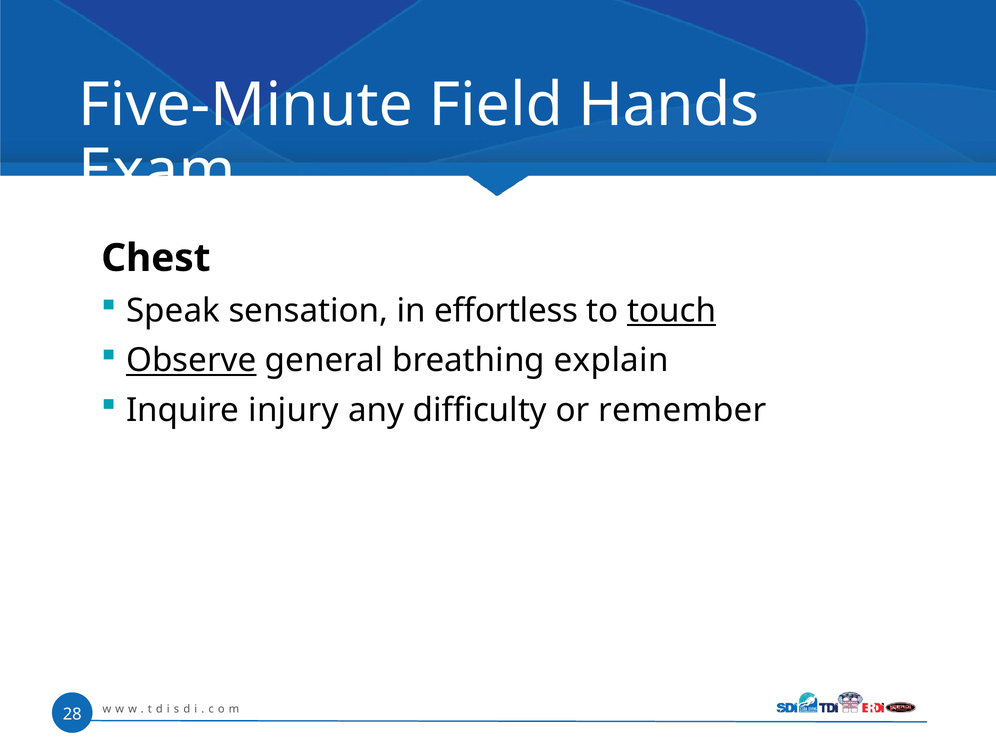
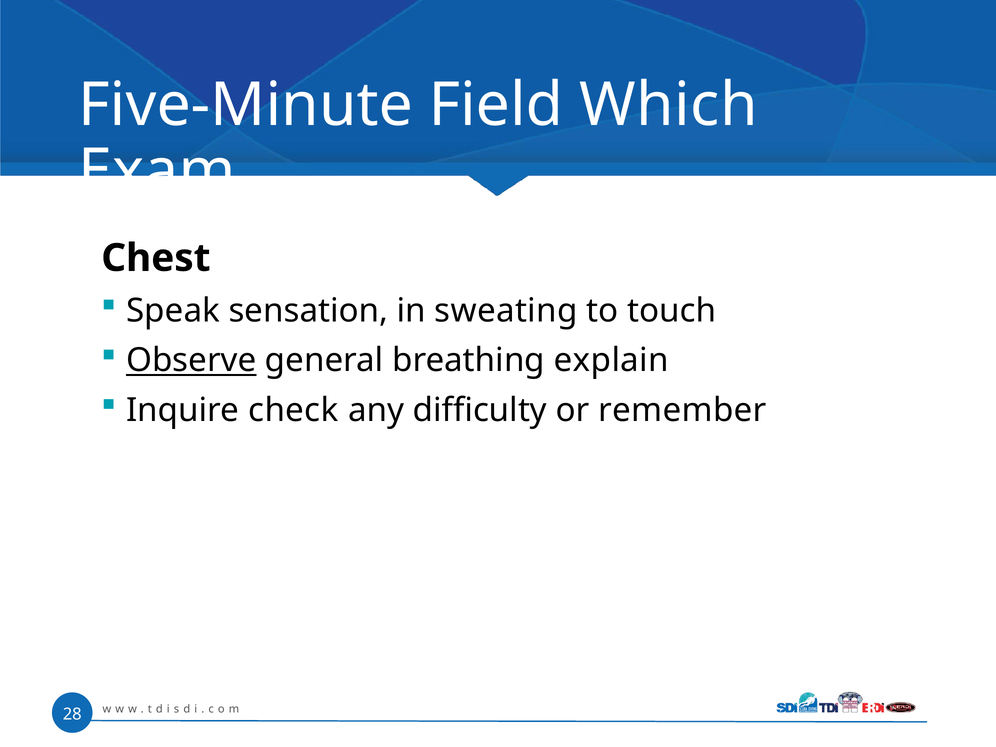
Hands: Hands -> Which
effortless: effortless -> sweating
touch underline: present -> none
injury: injury -> check
